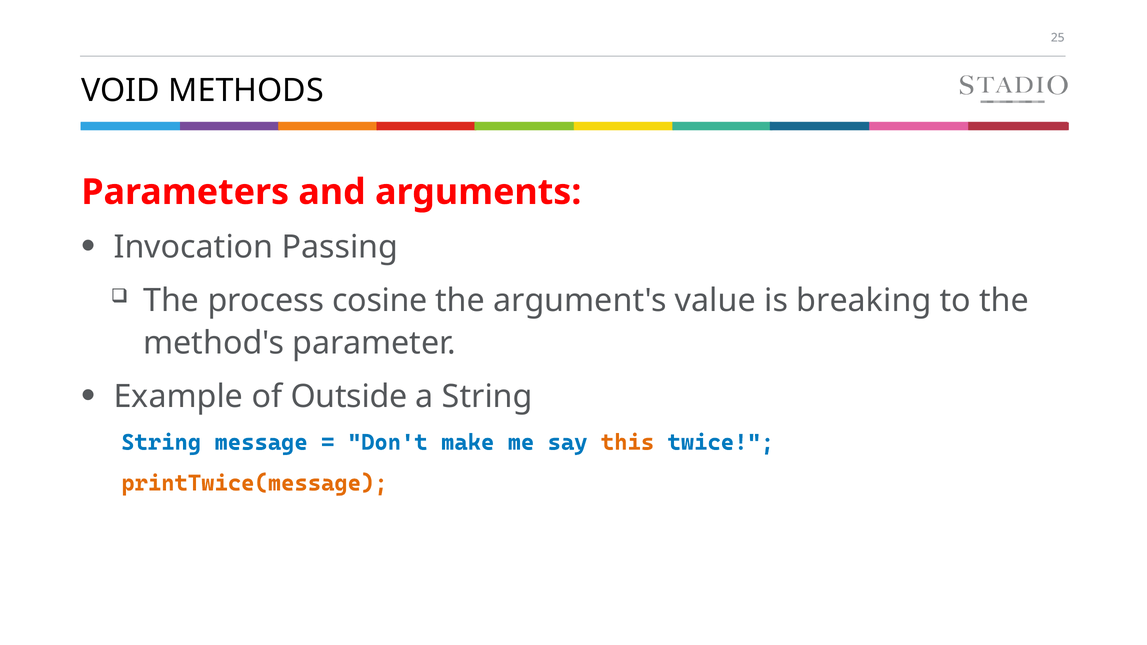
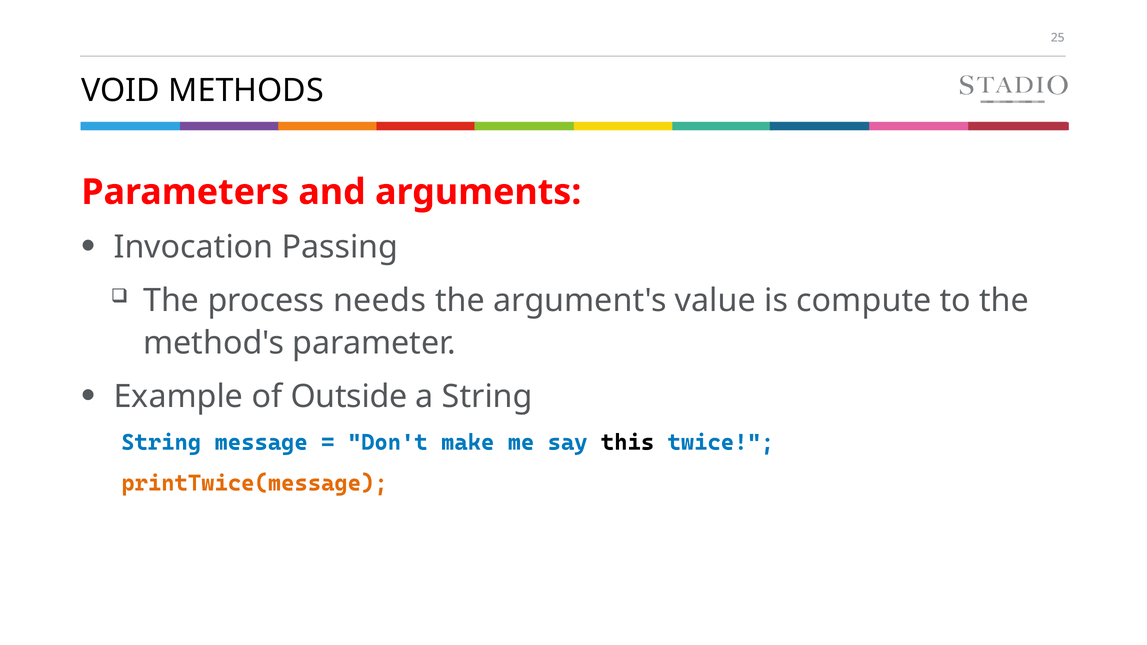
cosine: cosine -> needs
breaking: breaking -> compute
this colour: orange -> black
